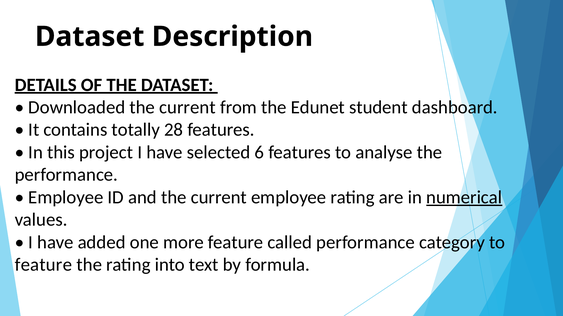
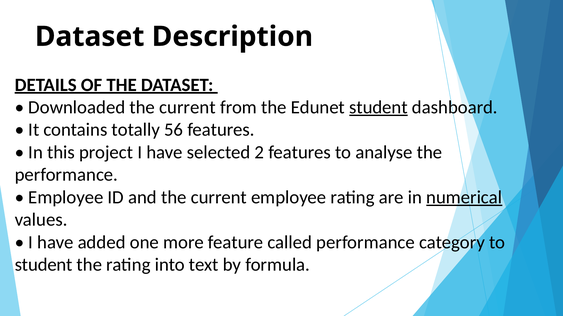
student at (378, 108) underline: none -> present
28: 28 -> 56
6: 6 -> 2
feature at (43, 265): feature -> student
